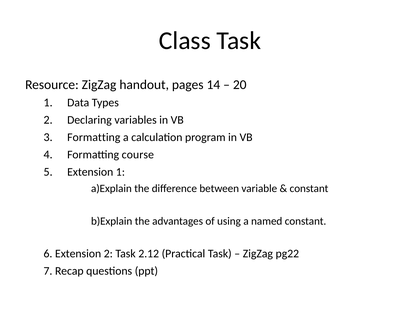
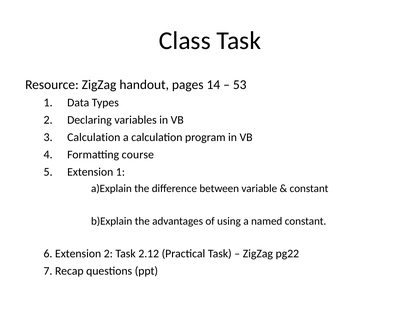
20: 20 -> 53
Formatting at (94, 137): Formatting -> Calculation
